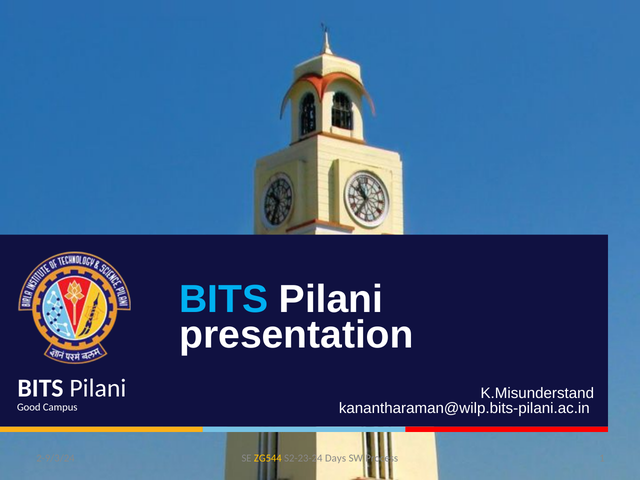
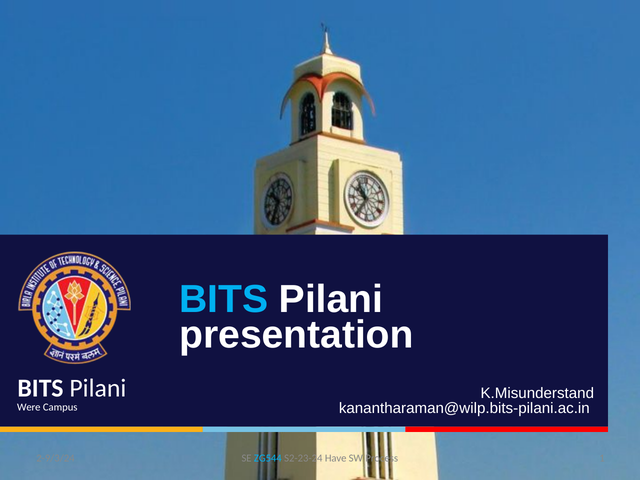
Good: Good -> Were
ZG544 colour: yellow -> light blue
Days: Days -> Have
